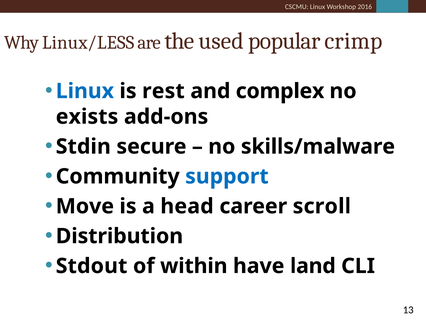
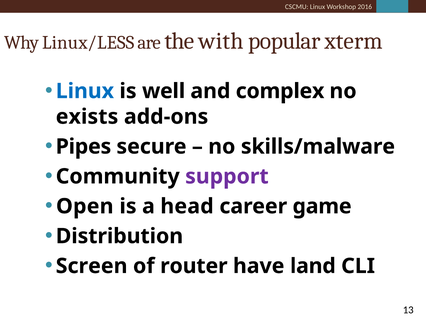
used: used -> with
crimp: crimp -> xterm
rest: rest -> well
Stdin: Stdin -> Pipes
support colour: blue -> purple
Move: Move -> Open
scroll: scroll -> game
Stdout: Stdout -> Screen
within: within -> router
